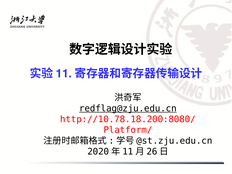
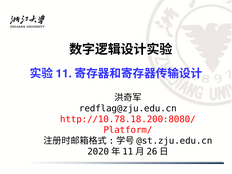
redflag@zju.edu.cn underline: present -> none
